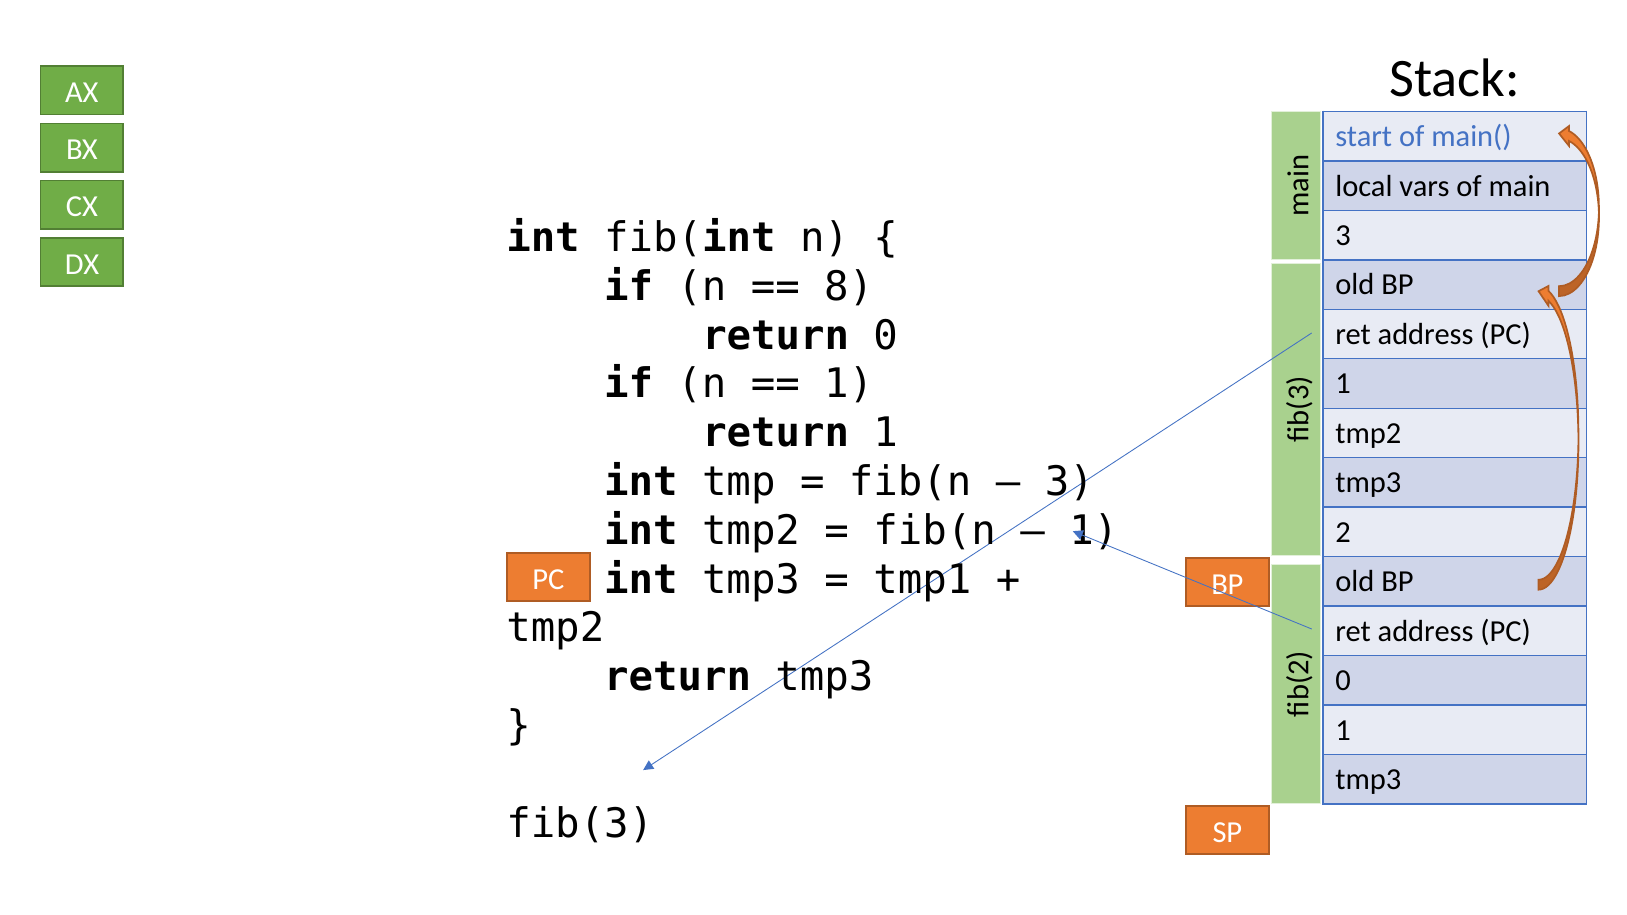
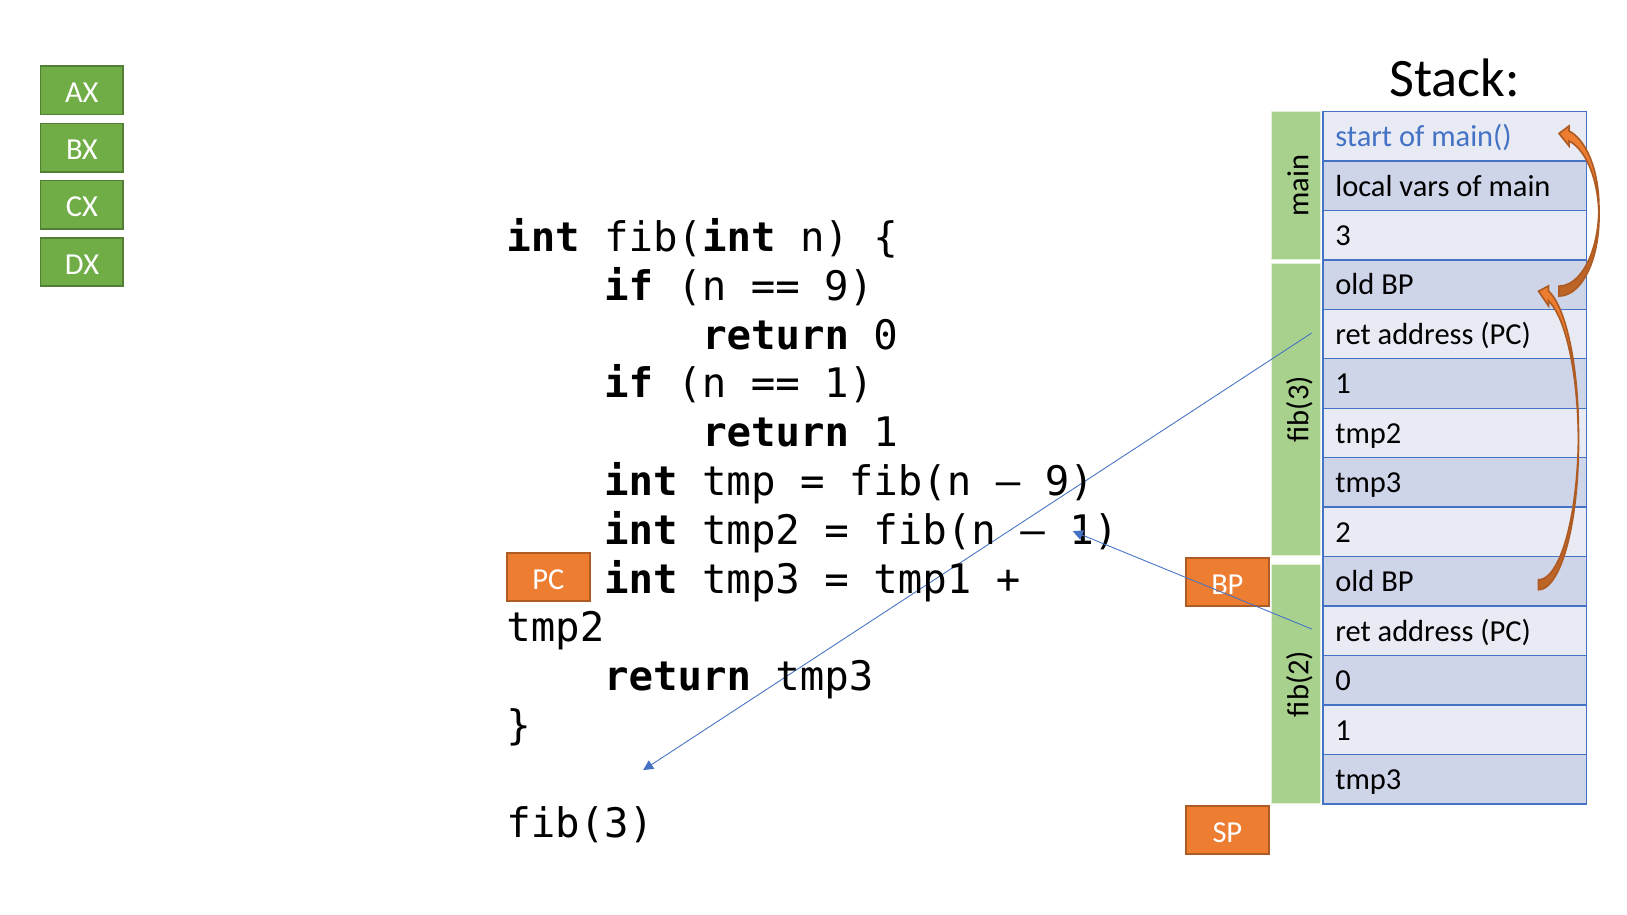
8 at (849, 287): 8 -> 9
3 at (1069, 482): 3 -> 9
